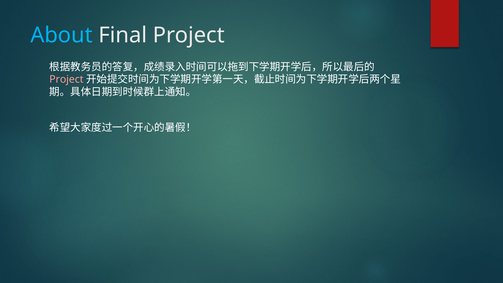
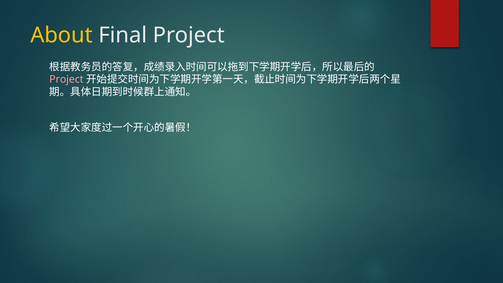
About colour: light blue -> yellow
